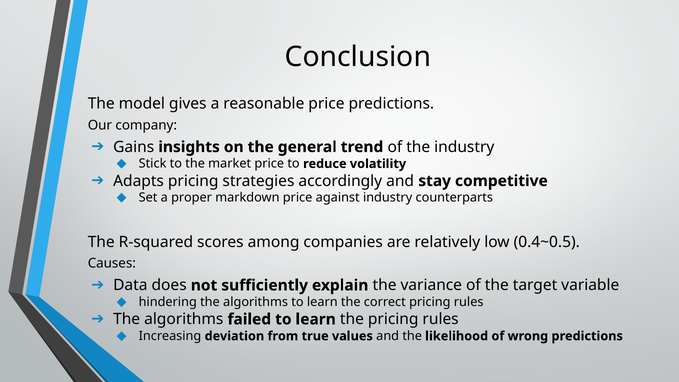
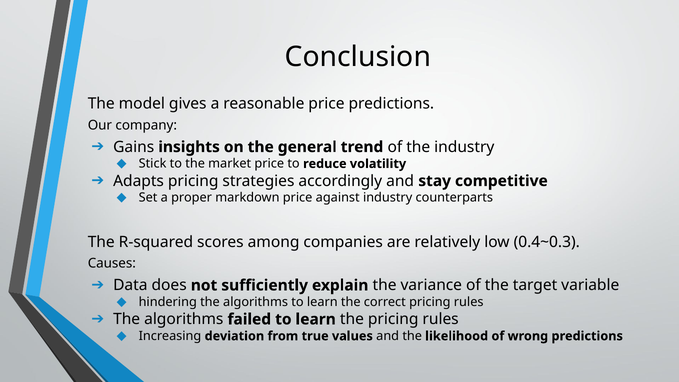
0.4~0.5: 0.4~0.5 -> 0.4~0.3
